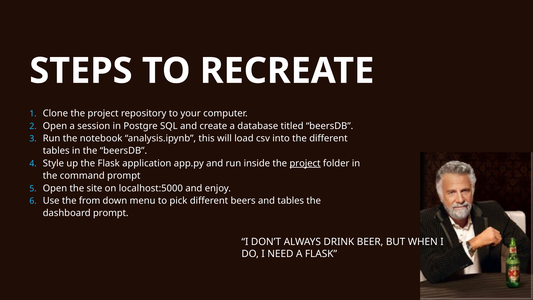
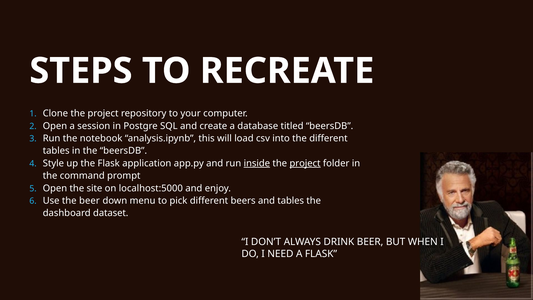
inside underline: none -> present
the from: from -> beer
dashboard prompt: prompt -> dataset
